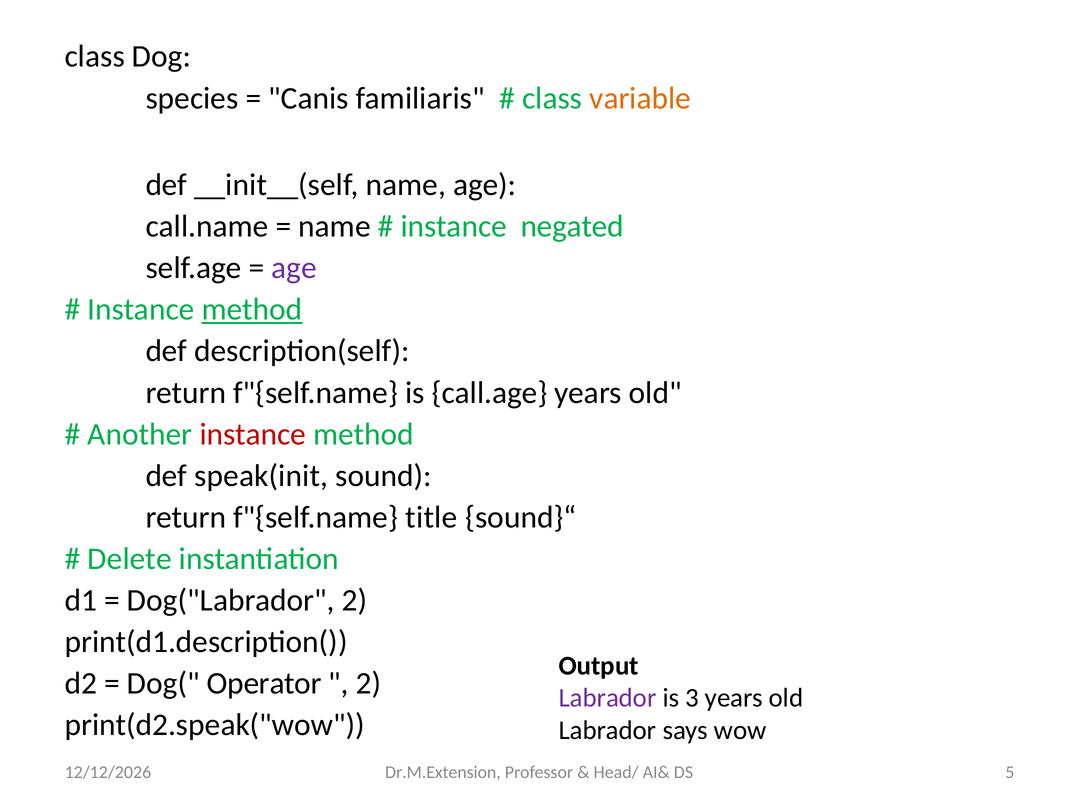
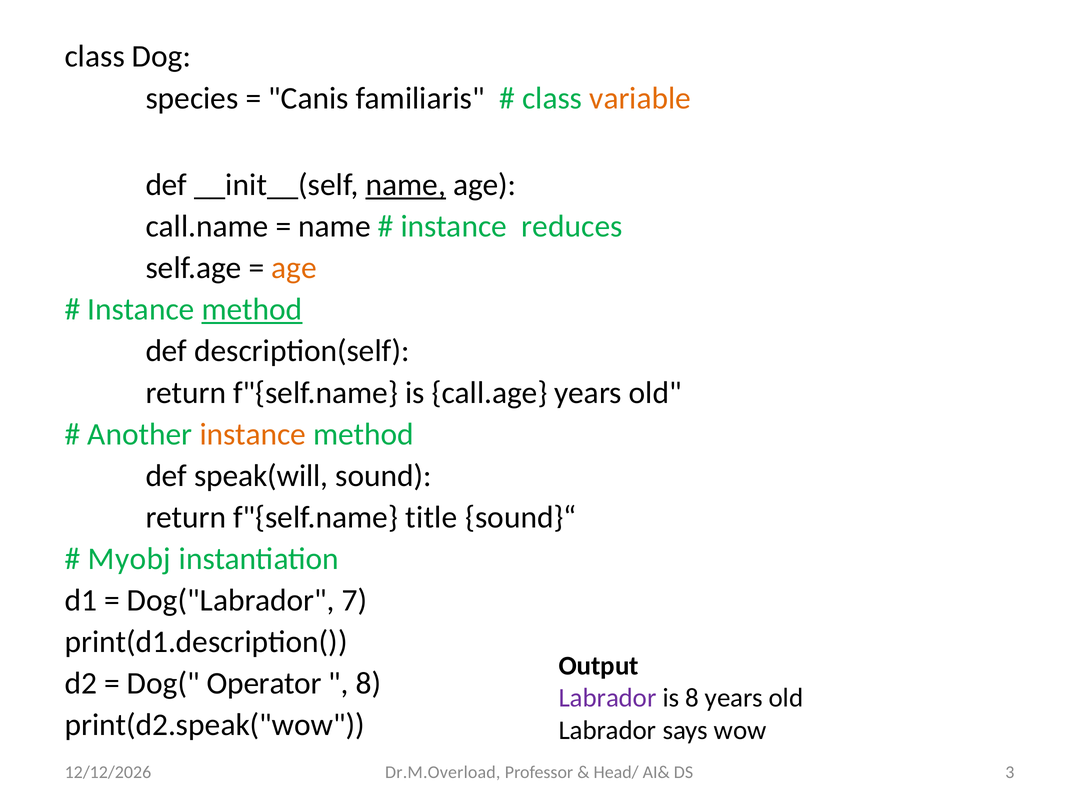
name at (406, 185) underline: none -> present
negated: negated -> reduces
age at (294, 268) colour: purple -> orange
instance at (253, 434) colour: red -> orange
speak(init: speak(init -> speak(will
Delete: Delete -> Myobj
Dog("Labrador 2: 2 -> 7
2 at (369, 684): 2 -> 8
is 3: 3 -> 8
Dr.M.Extension: Dr.M.Extension -> Dr.M.Overload
5: 5 -> 3
